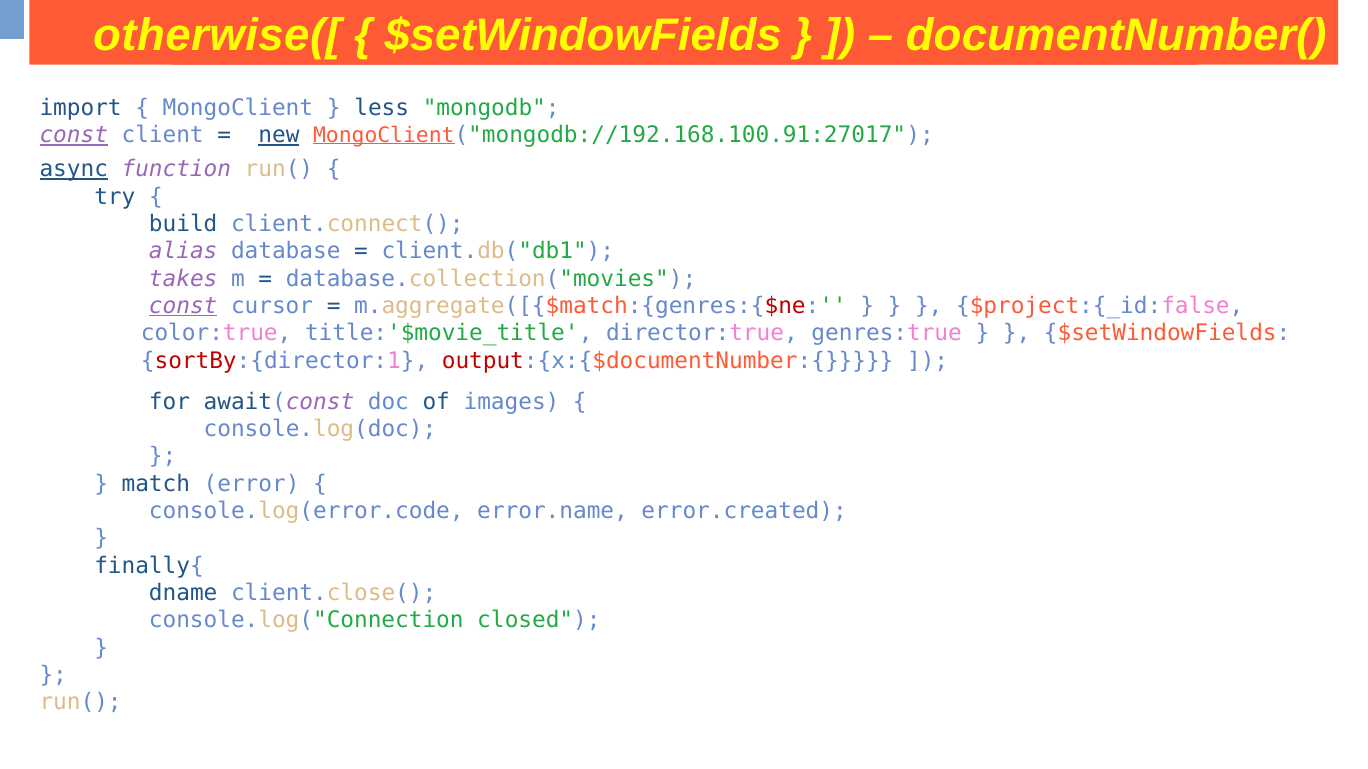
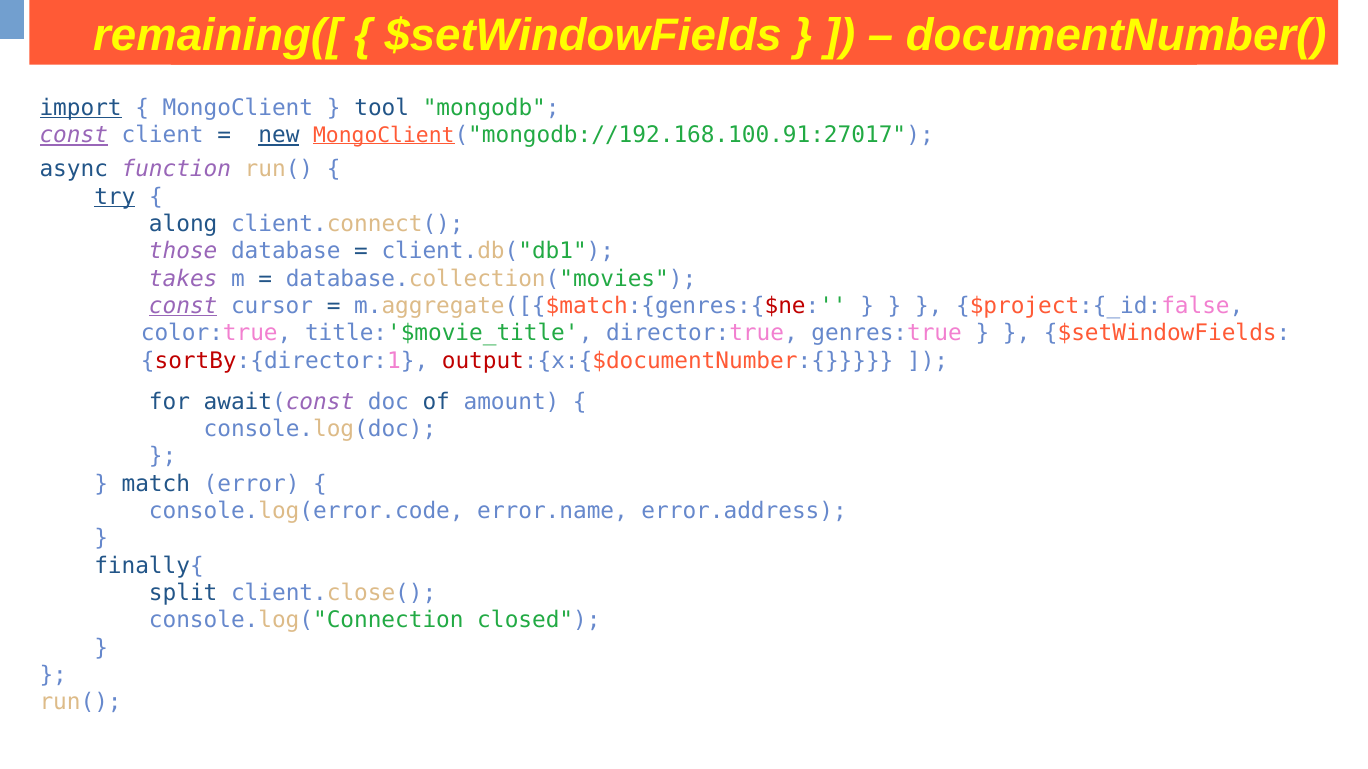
otherwise([: otherwise([ -> remaining([
import underline: none -> present
less: less -> tool
async underline: present -> none
try underline: none -> present
build: build -> along
alias: alias -> those
images: images -> amount
error.created: error.created -> error.address
dname: dname -> split
